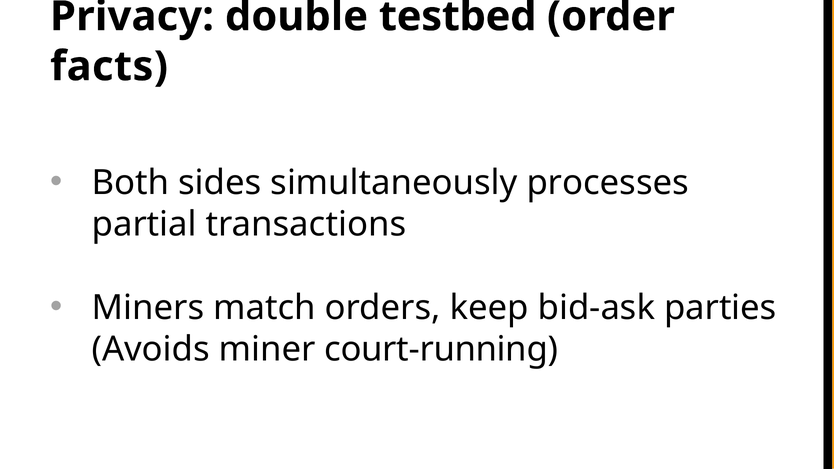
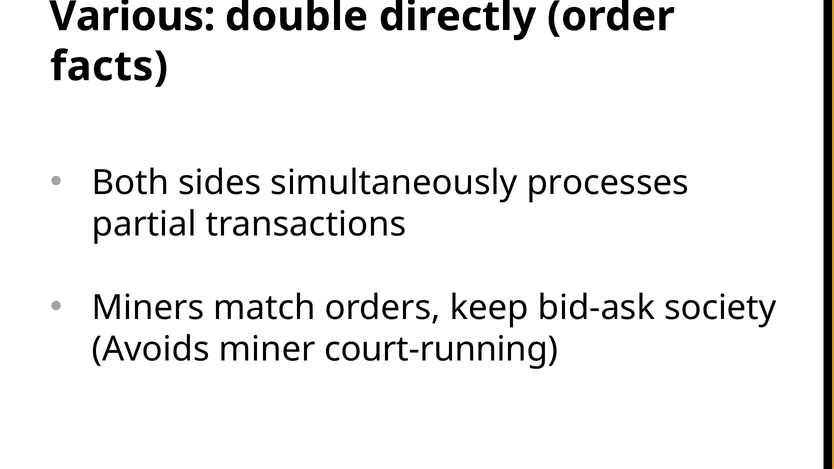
Privacy: Privacy -> Various
testbed: testbed -> directly
parties: parties -> society
